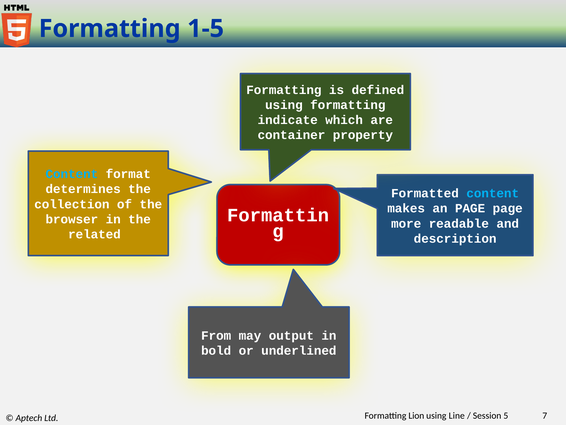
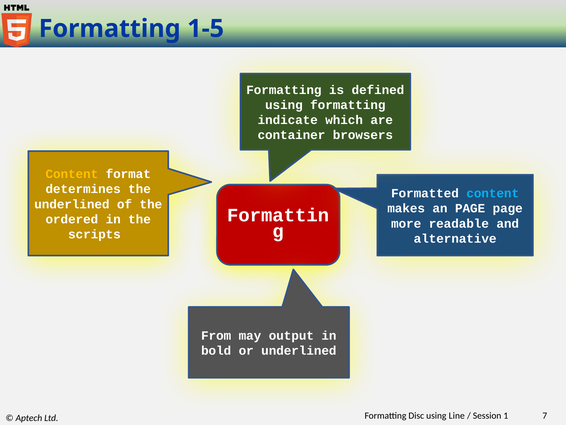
property: property -> browsers
Content at (72, 174) colour: light blue -> yellow
collection at (72, 204): collection -> underlined
browser: browser -> ordered
related: related -> scripts
description: description -> alternative
Lion: Lion -> Disc
5: 5 -> 1
